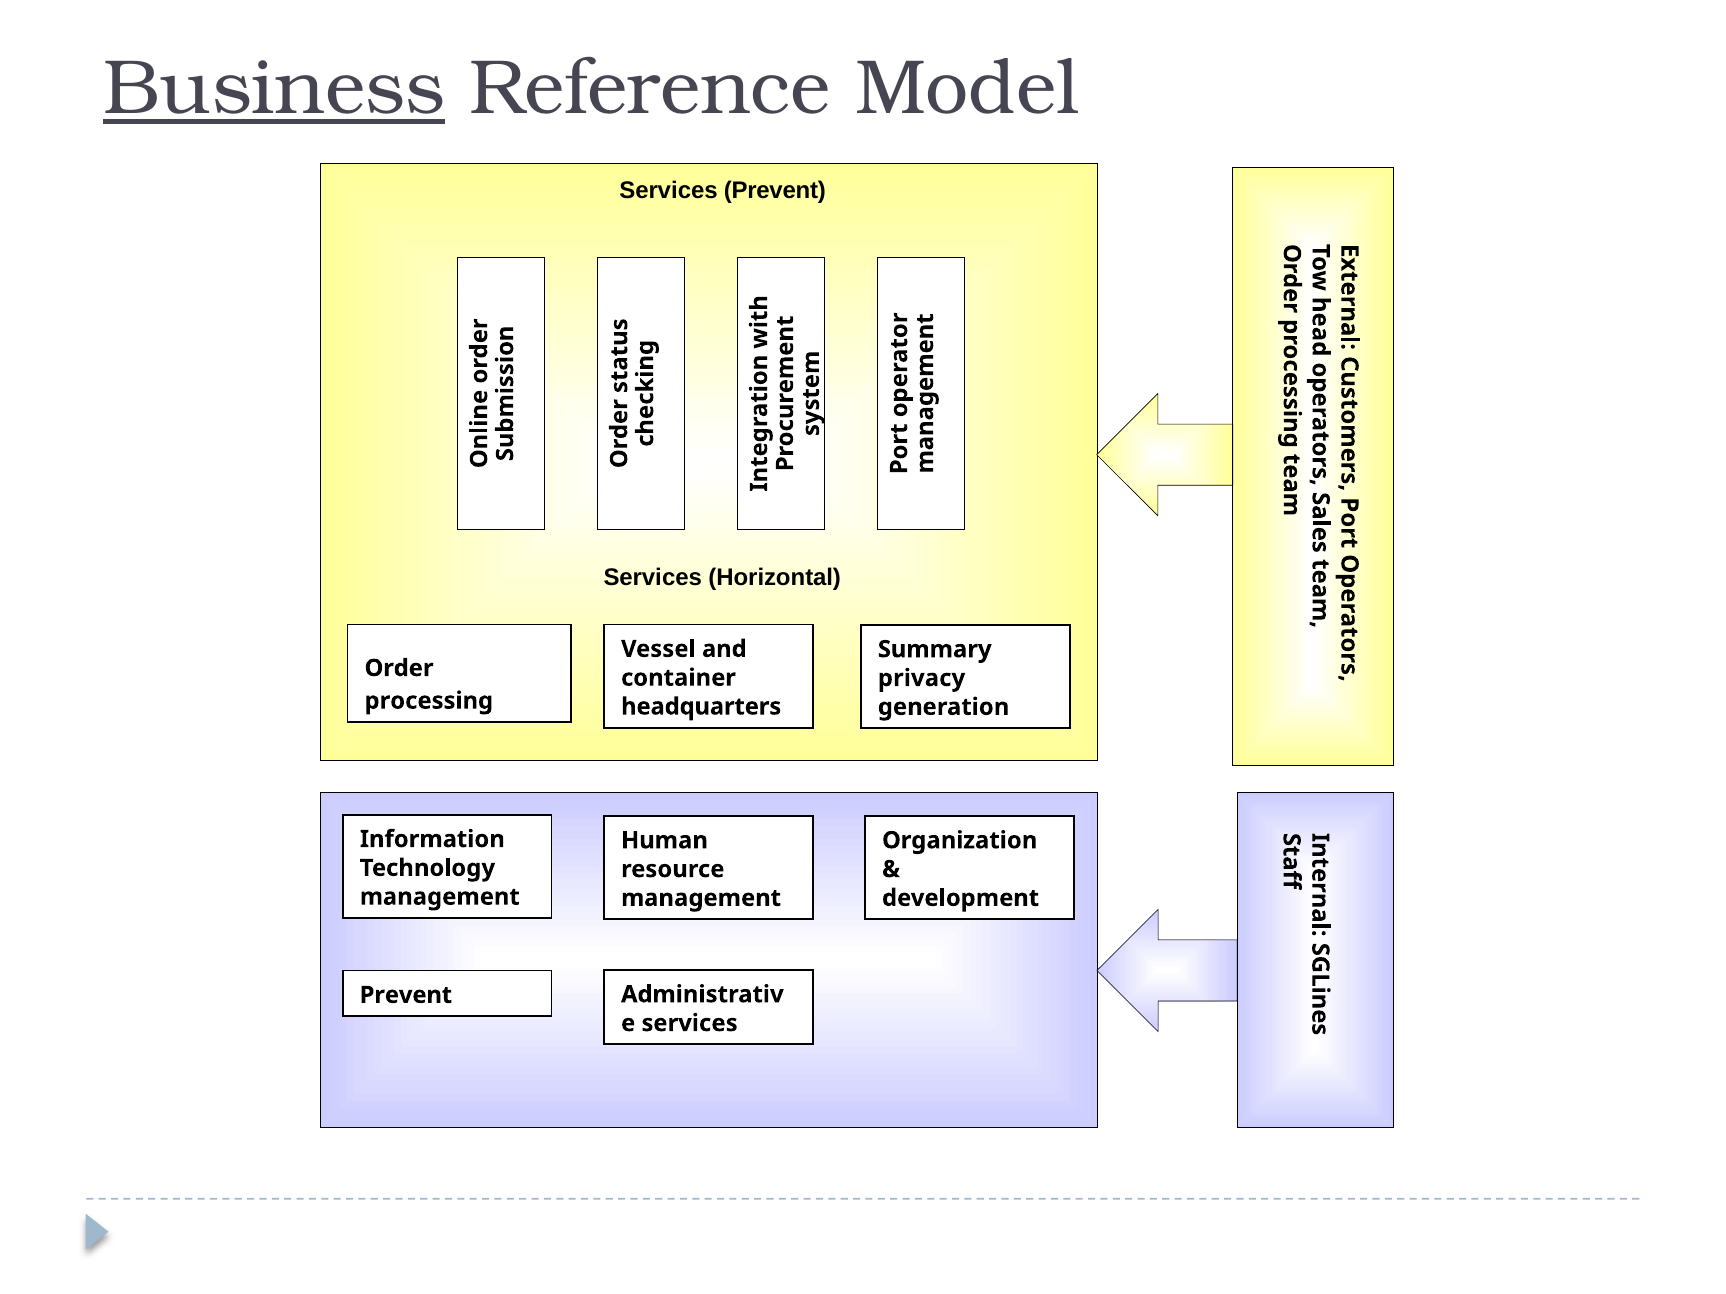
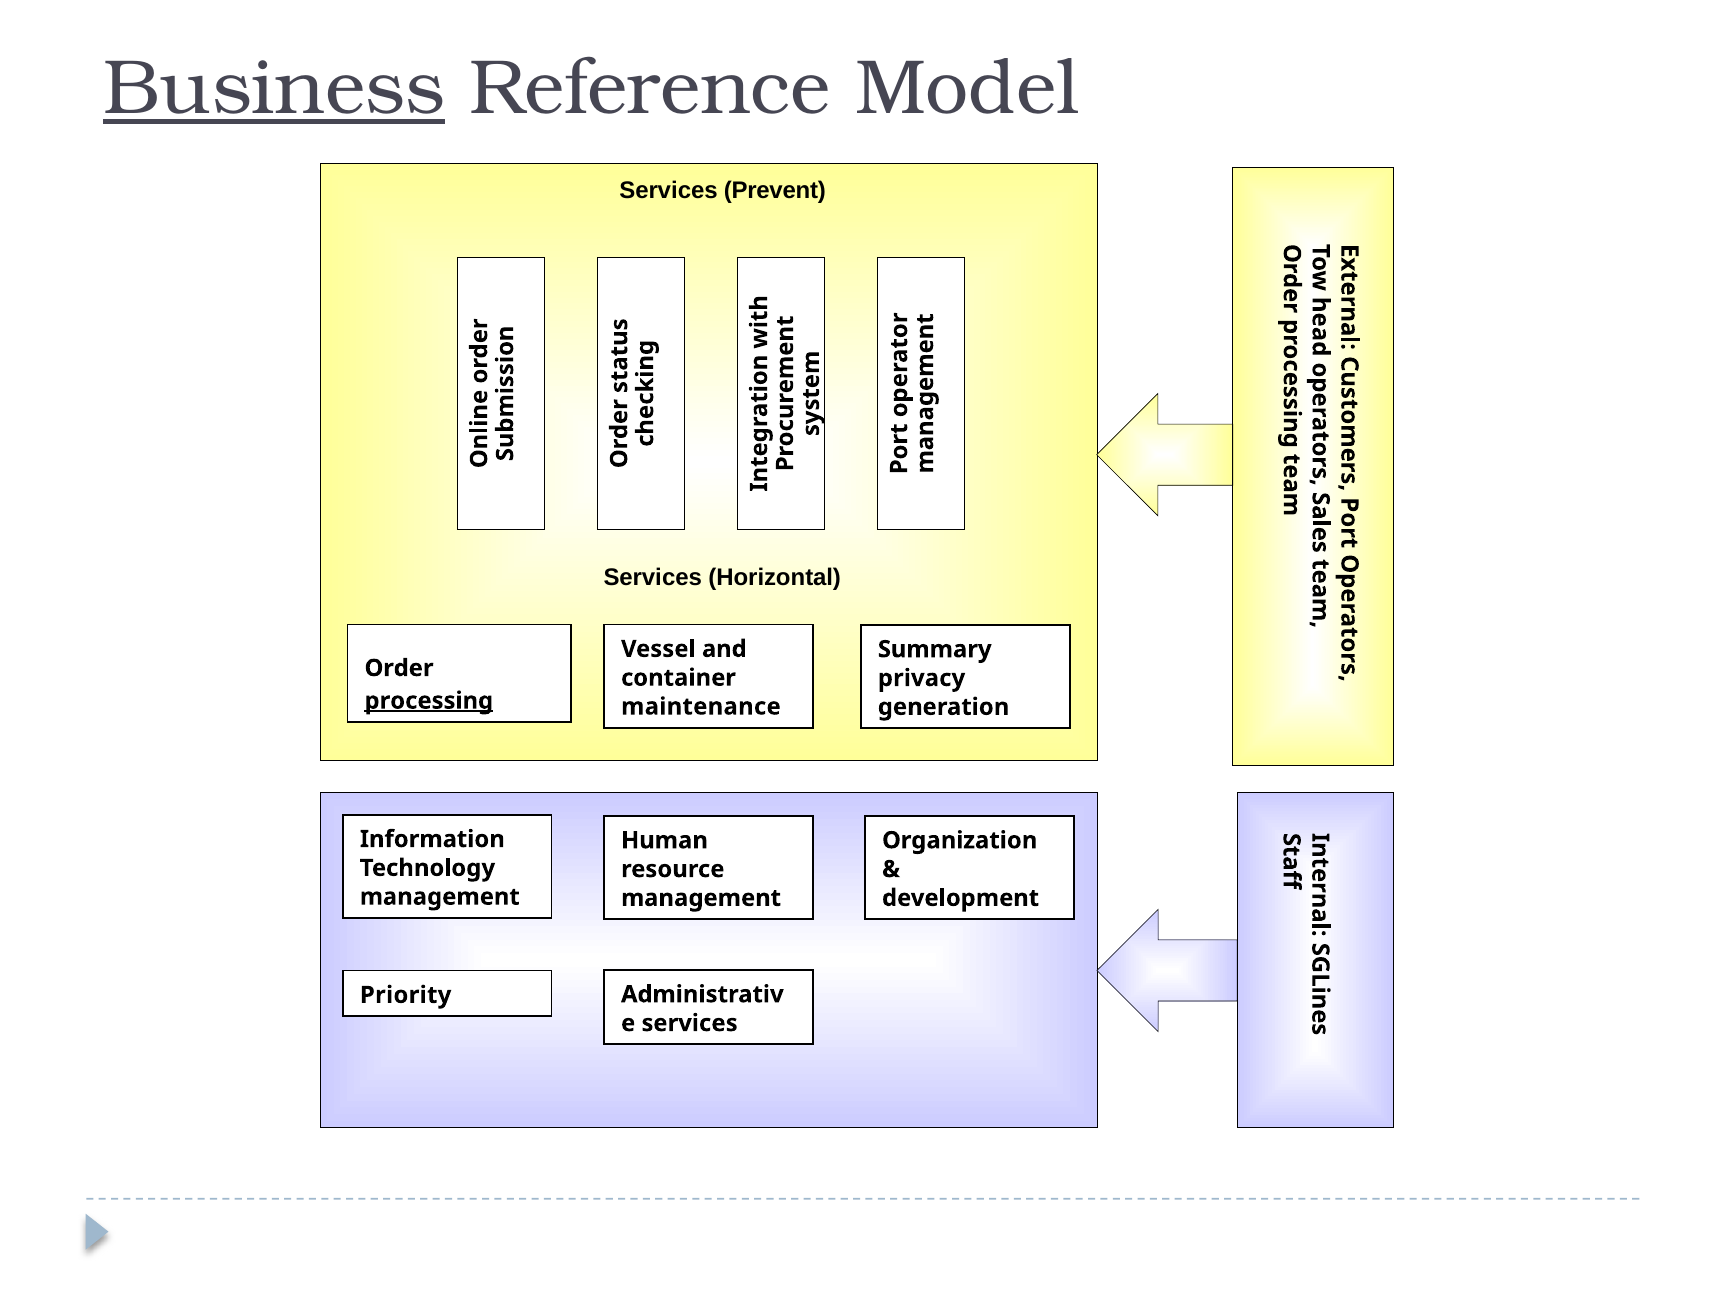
processing underline: none -> present
headquarters: headquarters -> maintenance
Prevent at (406, 995): Prevent -> Priority
